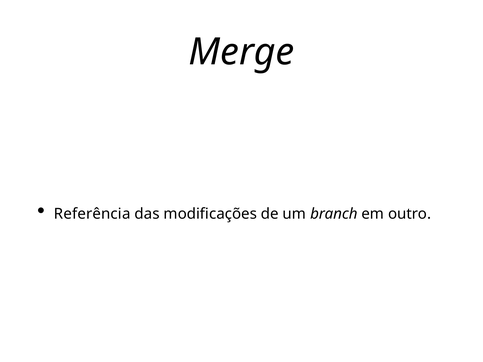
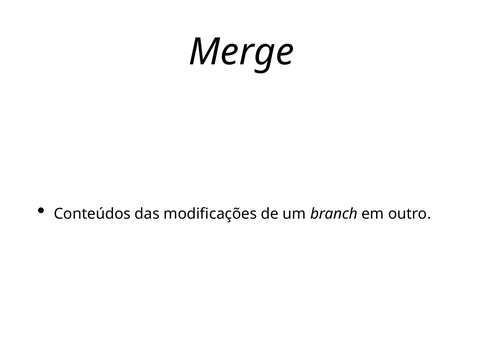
Referência: Referência -> Conteúdos
